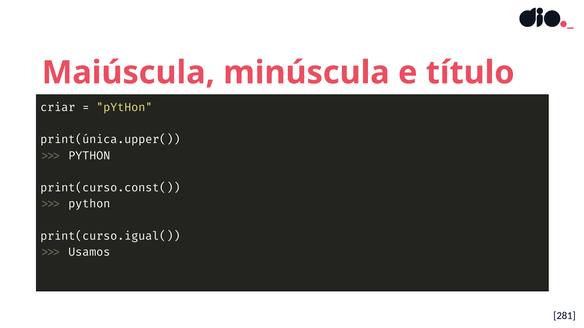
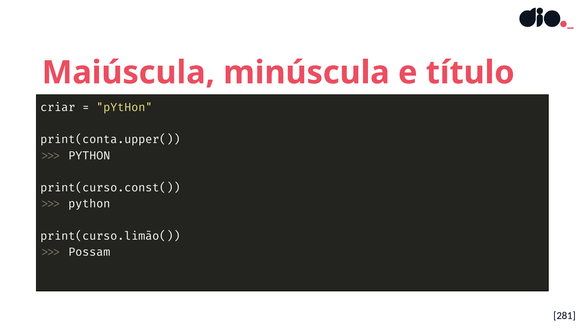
print(única.upper(: print(única.upper( -> print(conta.upper(
print(curso.igual(: print(curso.igual( -> print(curso.limão(
Usamos: Usamos -> Possam
